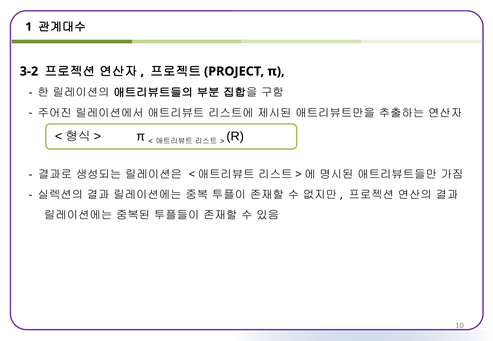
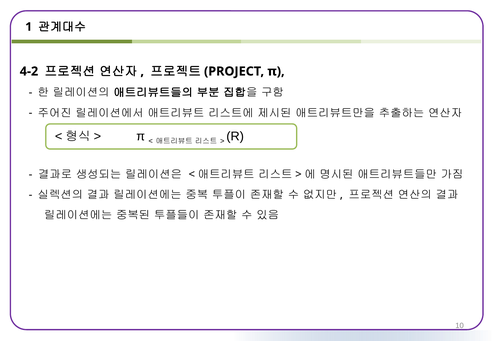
3-2: 3-2 -> 4-2
